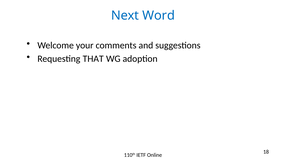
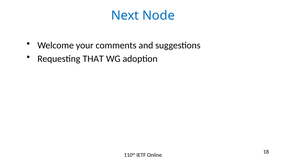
Word: Word -> Node
